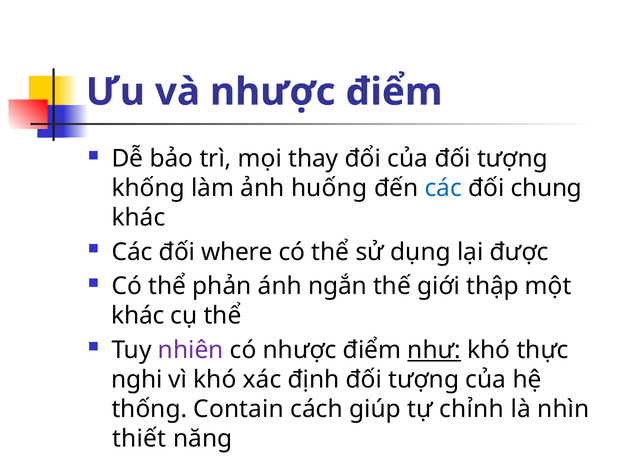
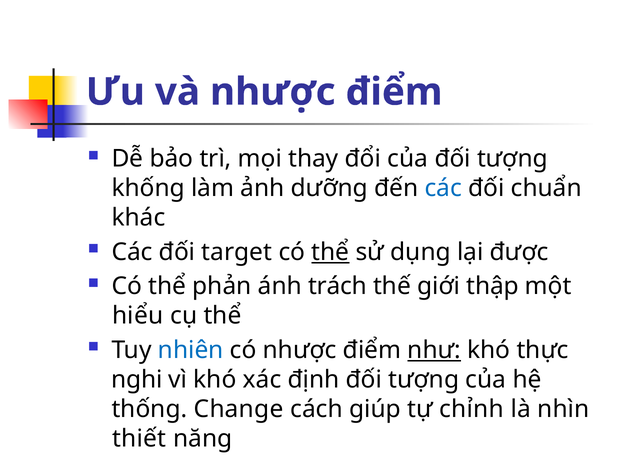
huống: huống -> dưỡng
chung: chung -> chuẩn
where: where -> target
thể at (330, 252) underline: none -> present
ngắn: ngắn -> trách
khác at (138, 316): khác -> hiểu
nhiên colour: purple -> blue
Contain: Contain -> Change
